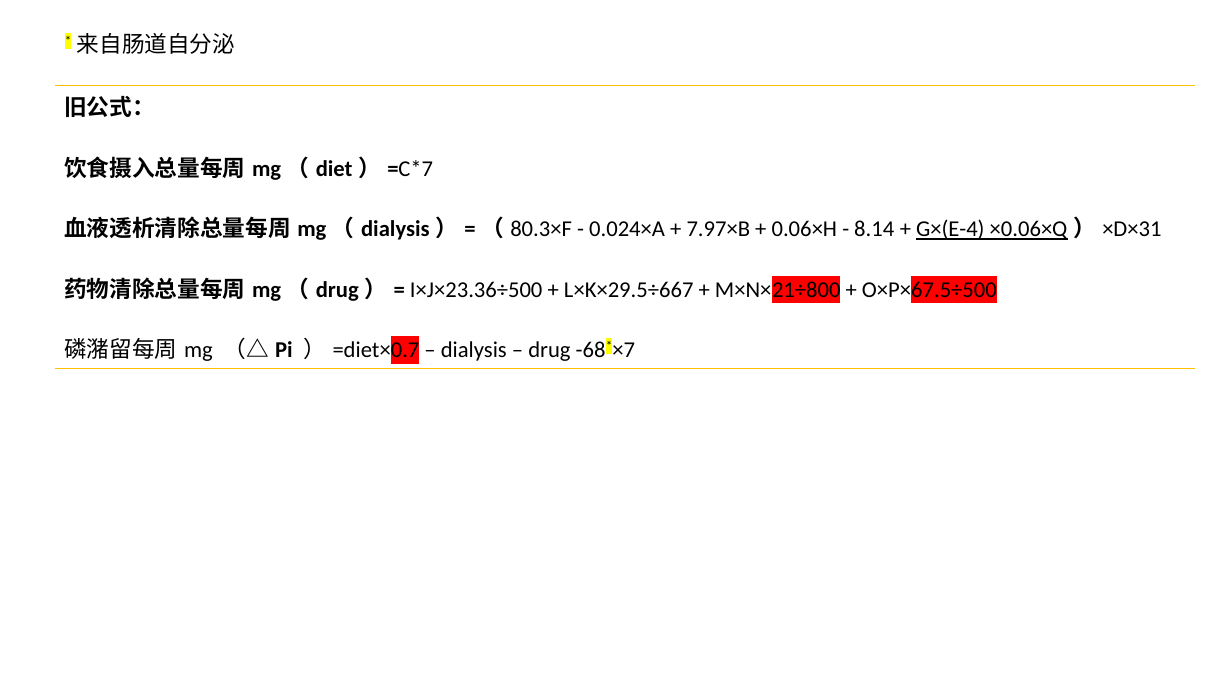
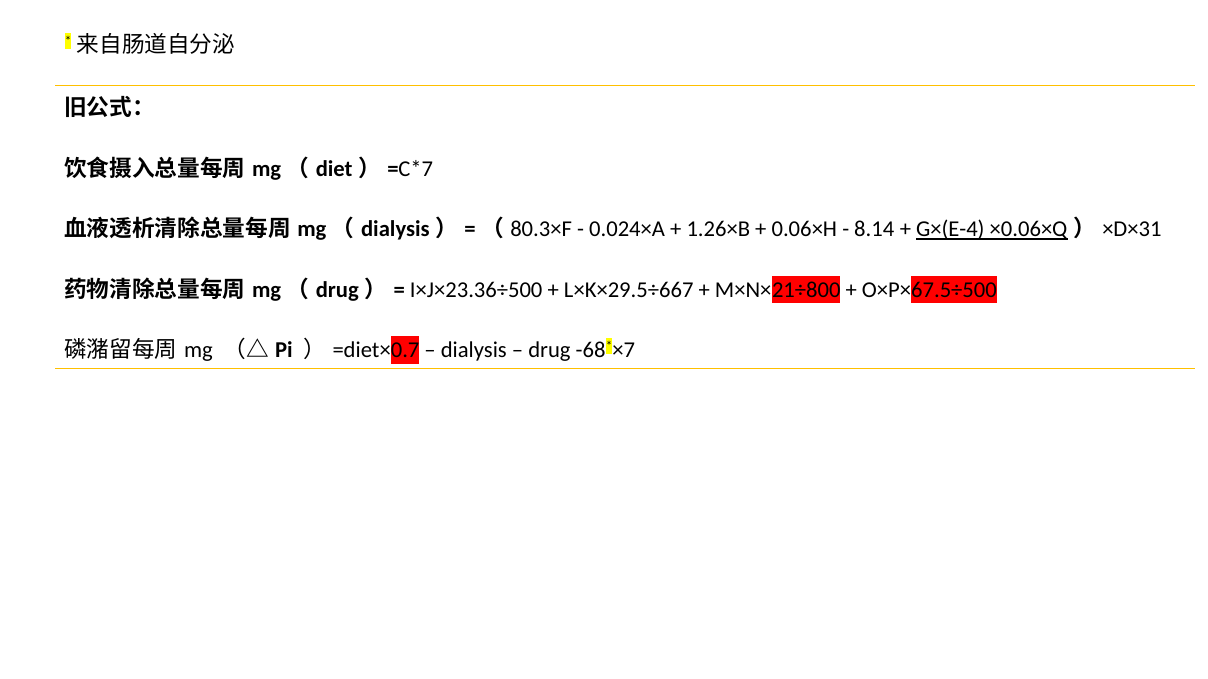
7.97×B: 7.97×B -> 1.26×B
